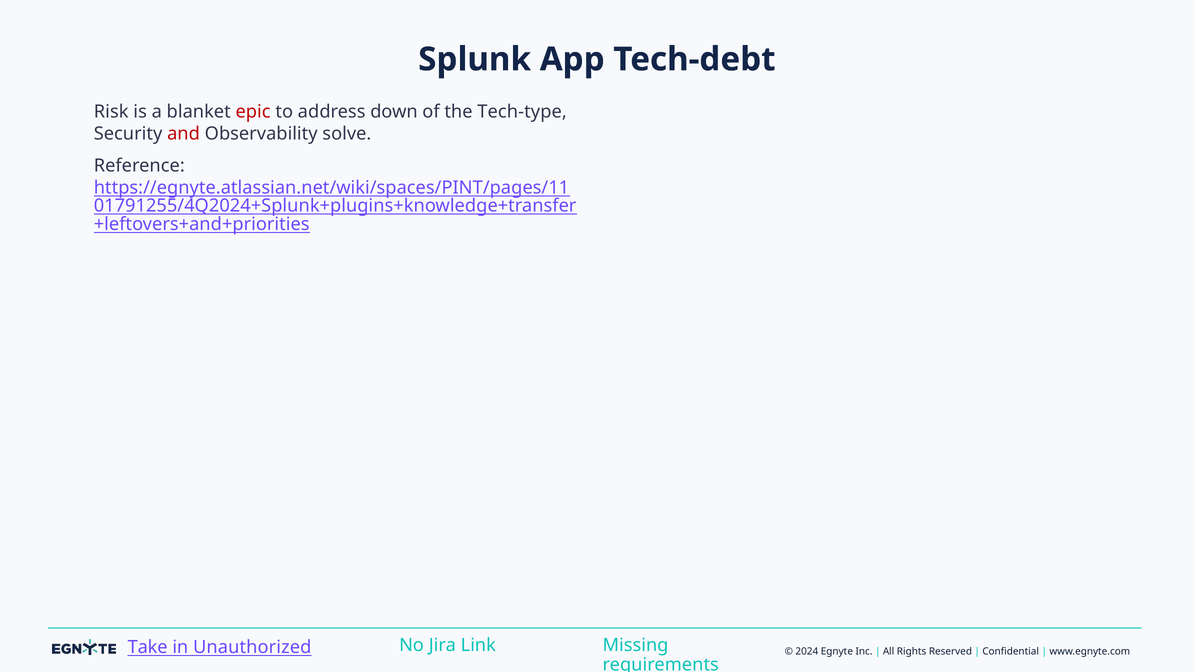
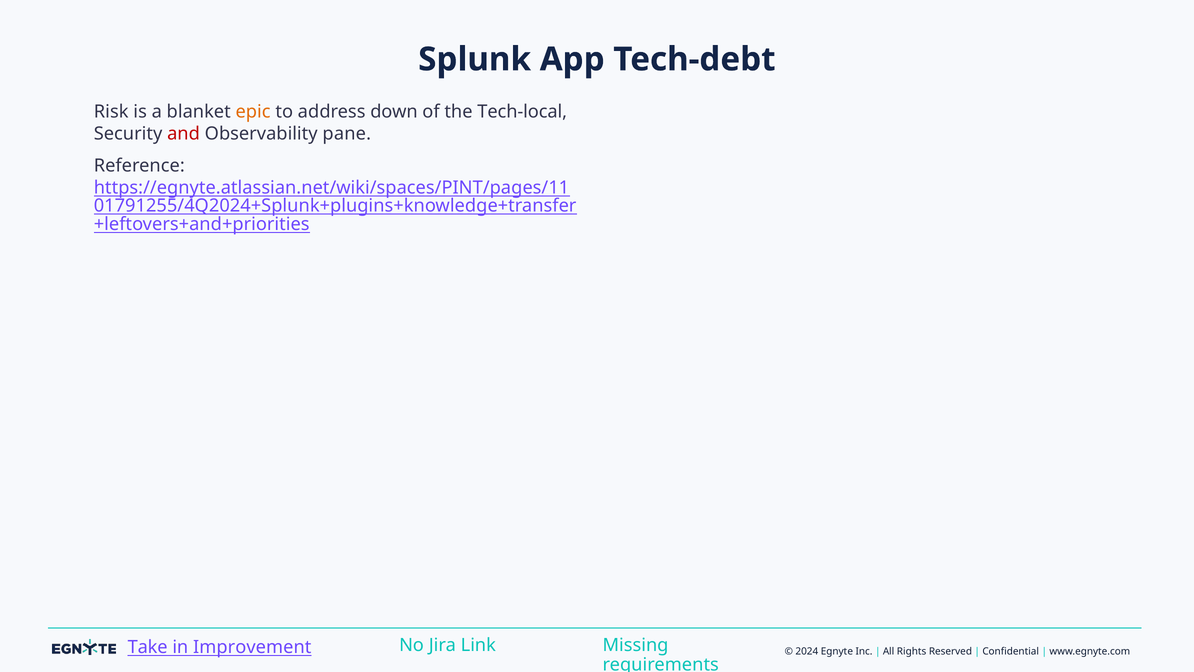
epic colour: red -> orange
Tech-type: Tech-type -> Tech-local
solve: solve -> pane
Unauthorized: Unauthorized -> Improvement
